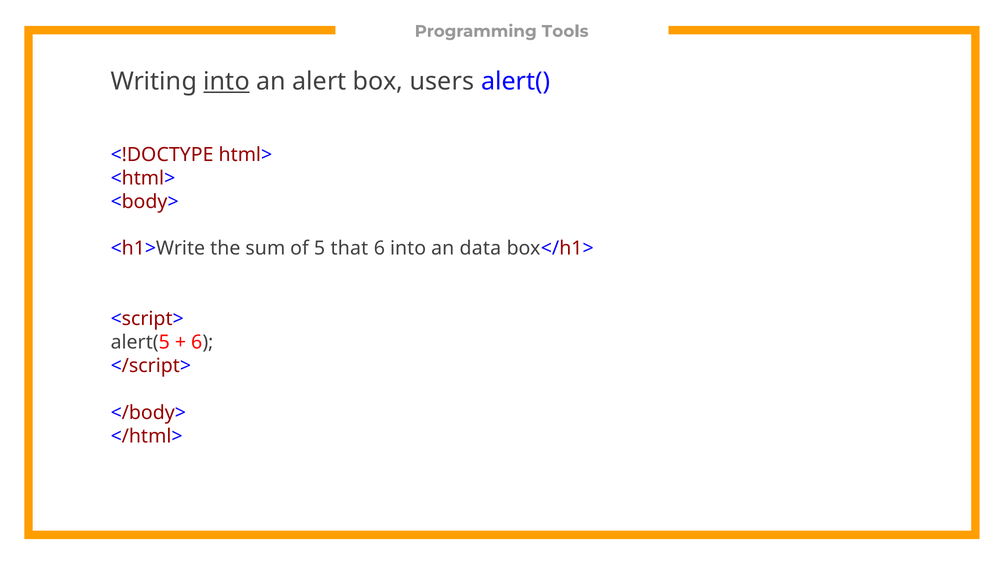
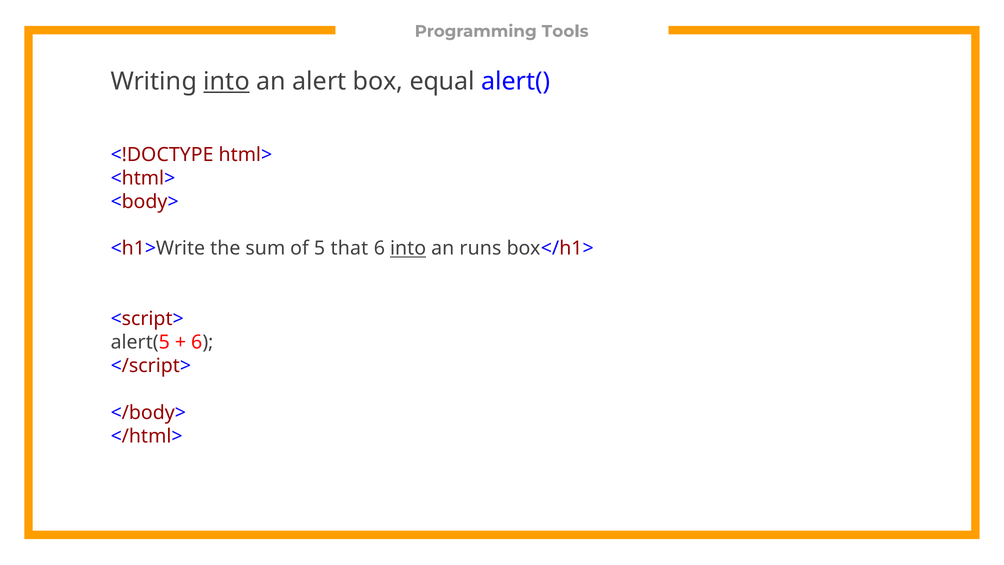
users: users -> equal
into at (408, 248) underline: none -> present
data: data -> runs
